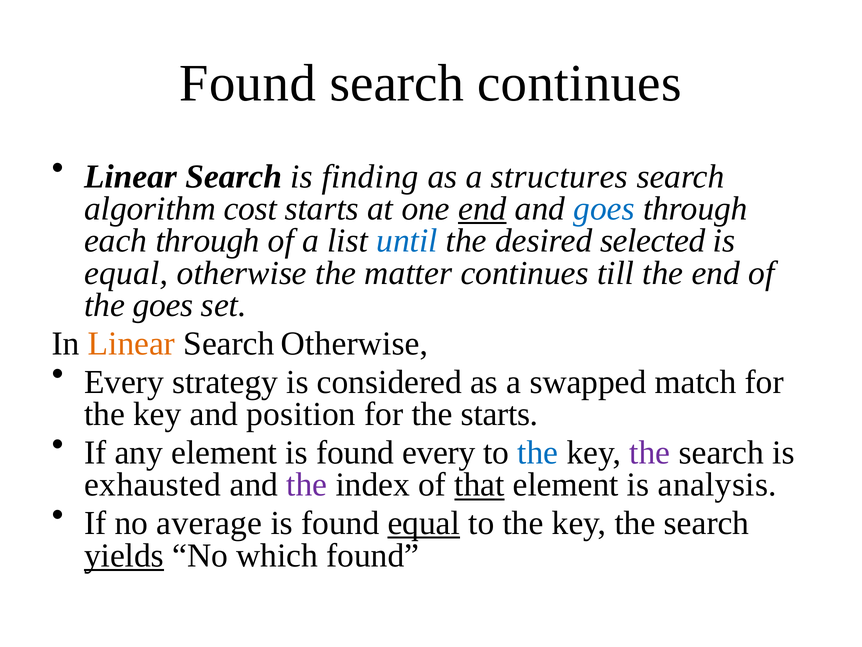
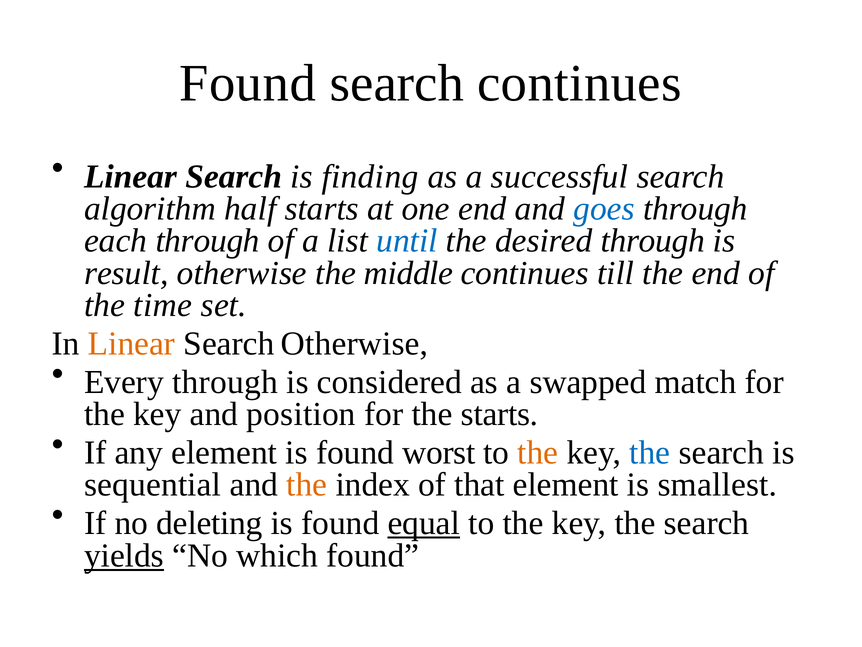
structures: structures -> successful
cost: cost -> half
end at (482, 209) underline: present -> none
desired selected: selected -> through
equal at (126, 273): equal -> result
matter: matter -> middle
the goes: goes -> time
Every strategy: strategy -> through
found every: every -> worst
the at (538, 452) colour: blue -> orange
the at (650, 452) colour: purple -> blue
exhausted: exhausted -> sequential
the at (307, 484) colour: purple -> orange
that underline: present -> none
analysis: analysis -> smallest
average: average -> deleting
